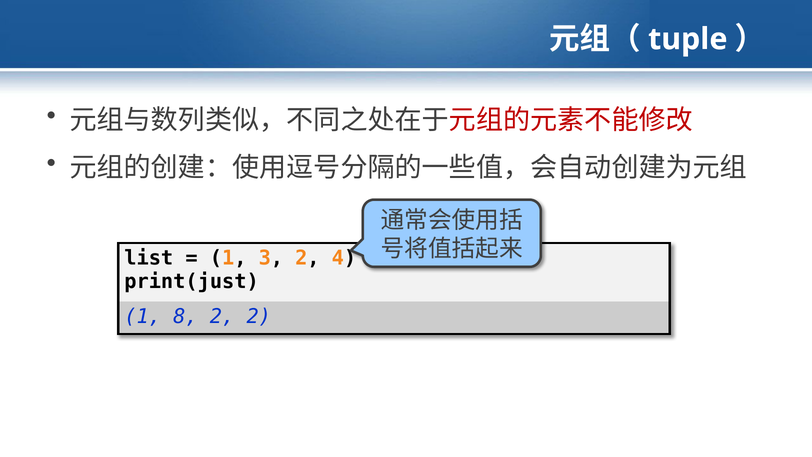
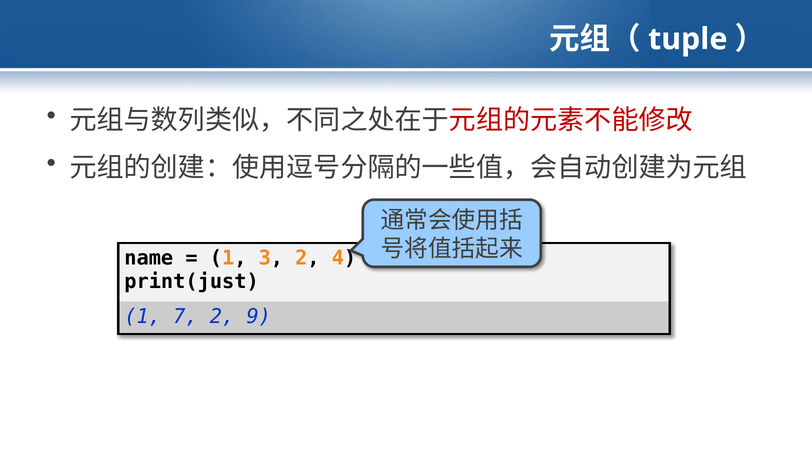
list: list -> name
8: 8 -> 7
2 2: 2 -> 9
